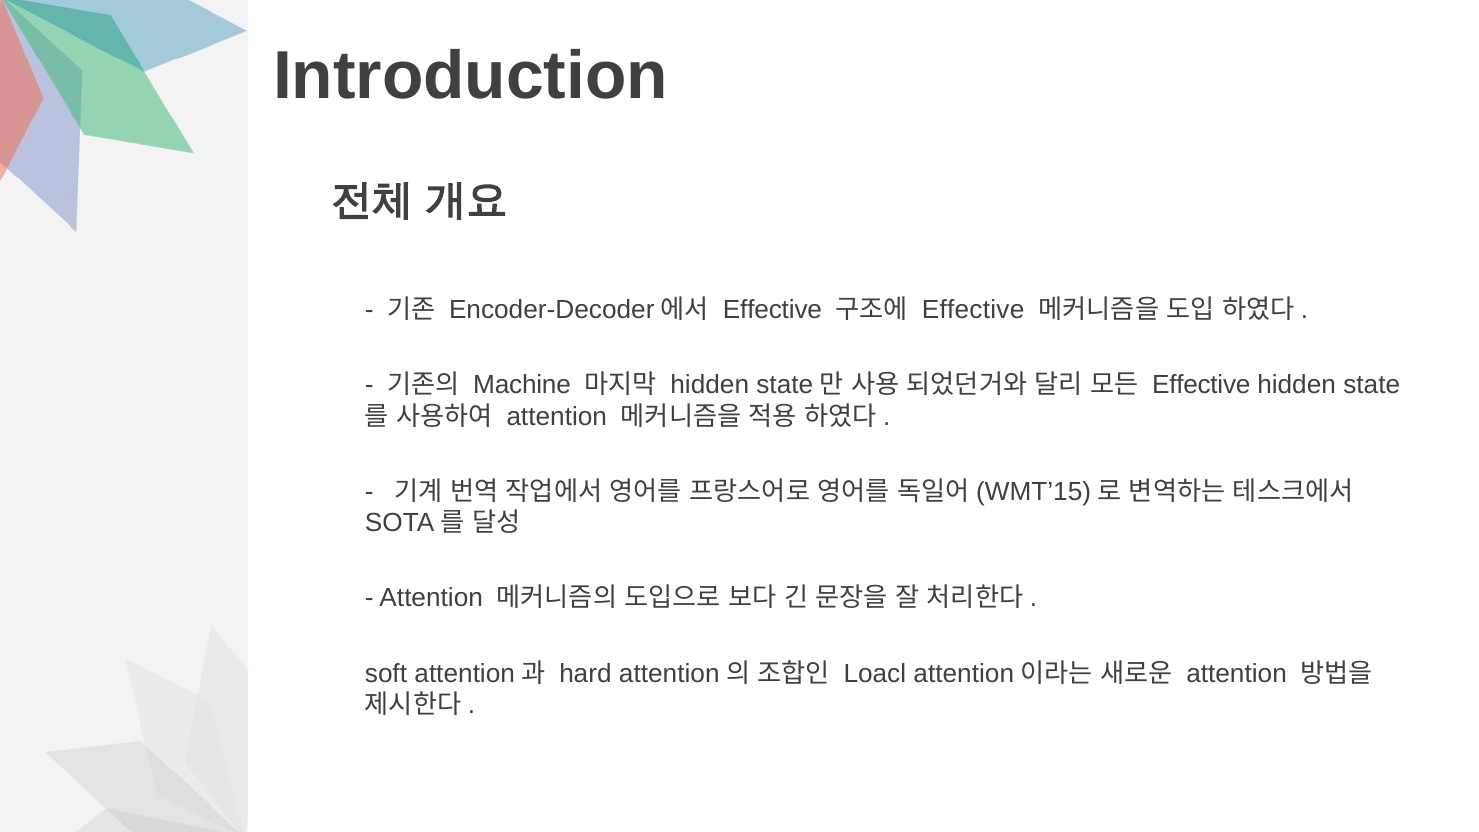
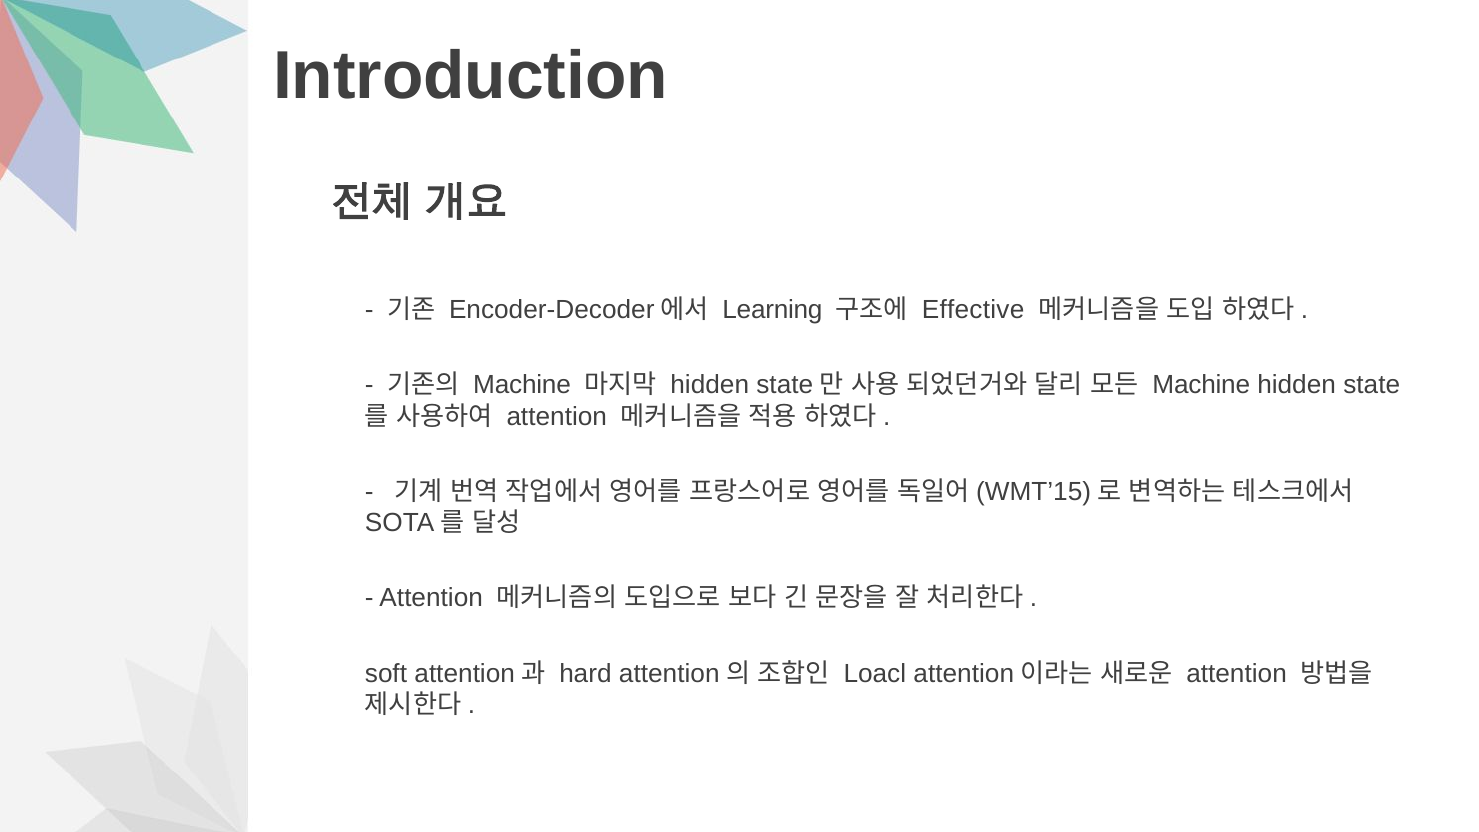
Effective at (772, 310): Effective -> Learning
Effective at (1201, 385): Effective -> Machine
